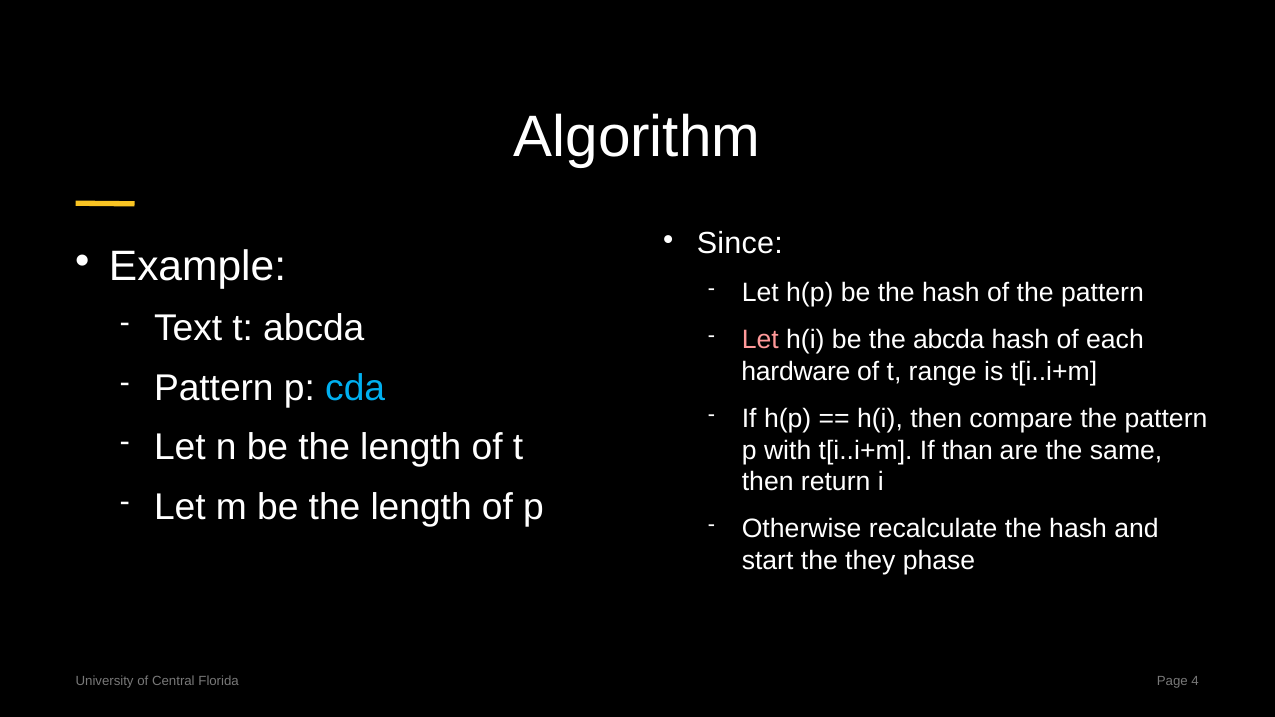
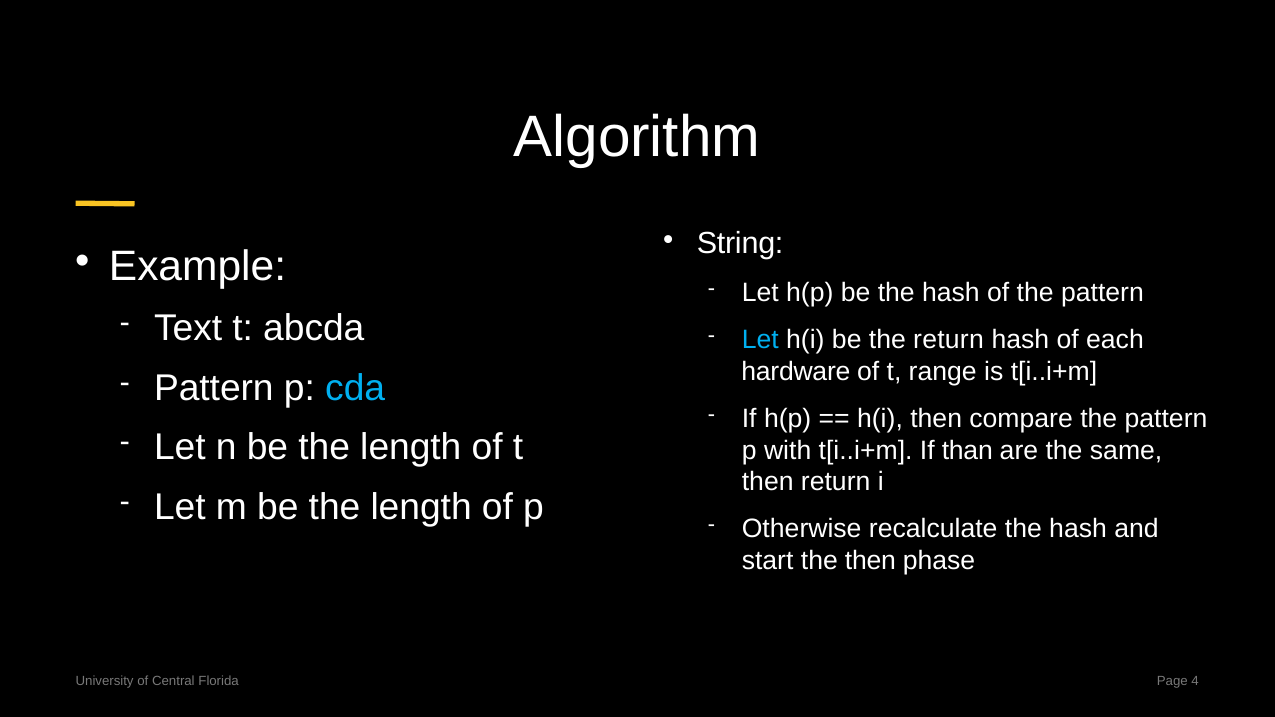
Since: Since -> String
Let at (760, 340) colour: pink -> light blue
the abcda: abcda -> return
the they: they -> then
